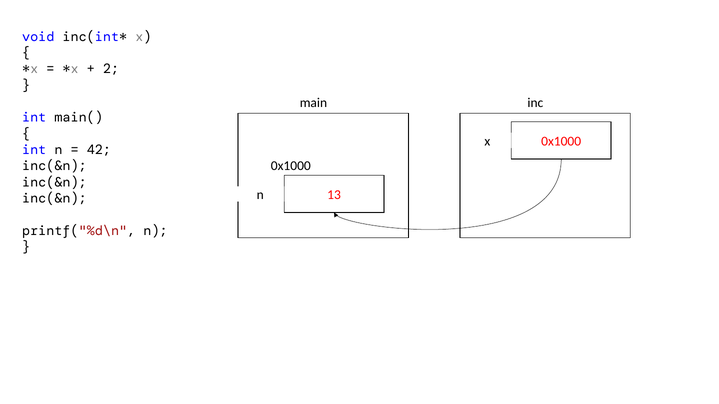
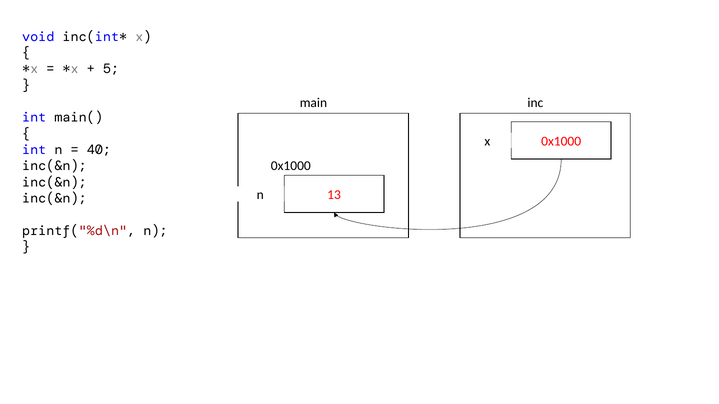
2: 2 -> 5
42: 42 -> 40
